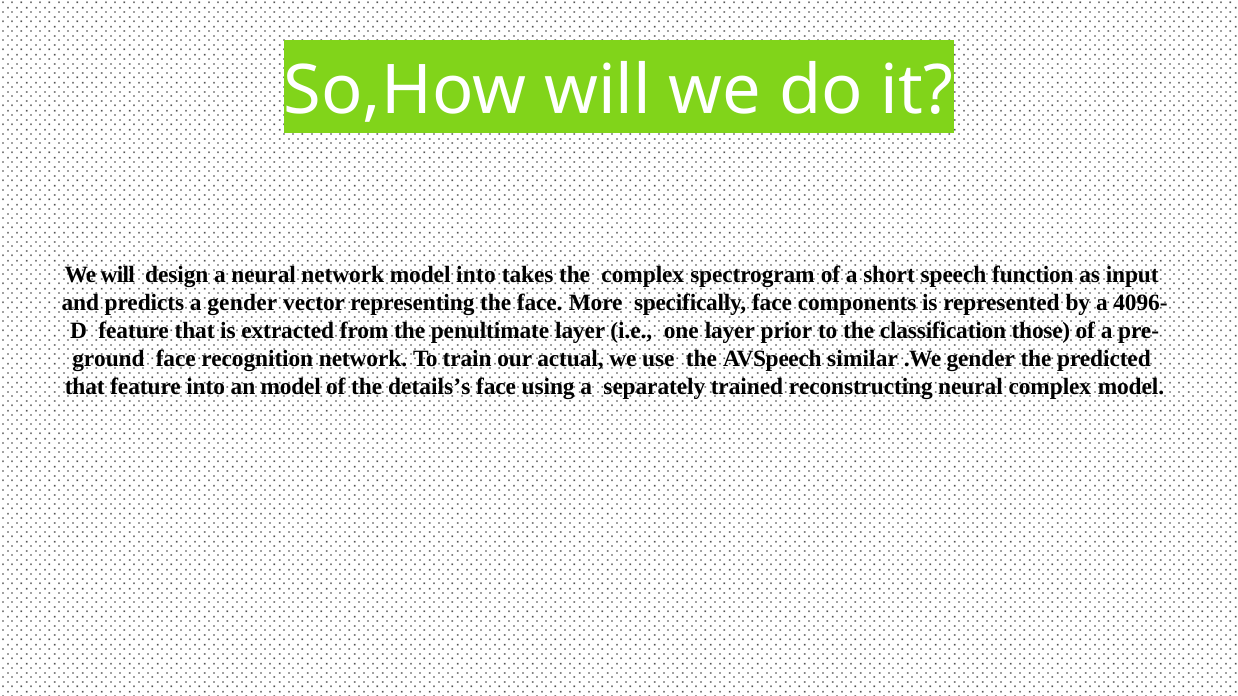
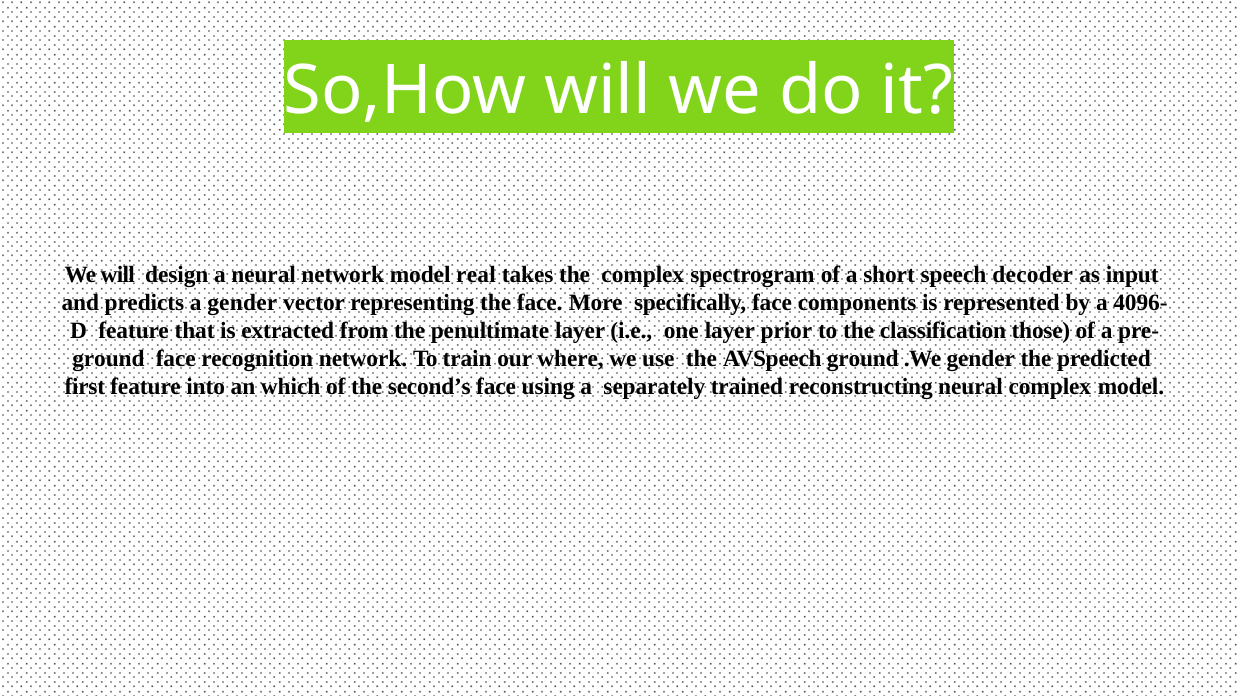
model into: into -> real
function: function -> decoder
actual: actual -> where
AVSpeech similar: similar -> ground
that at (85, 387): that -> first
an model: model -> which
details’s: details’s -> second’s
